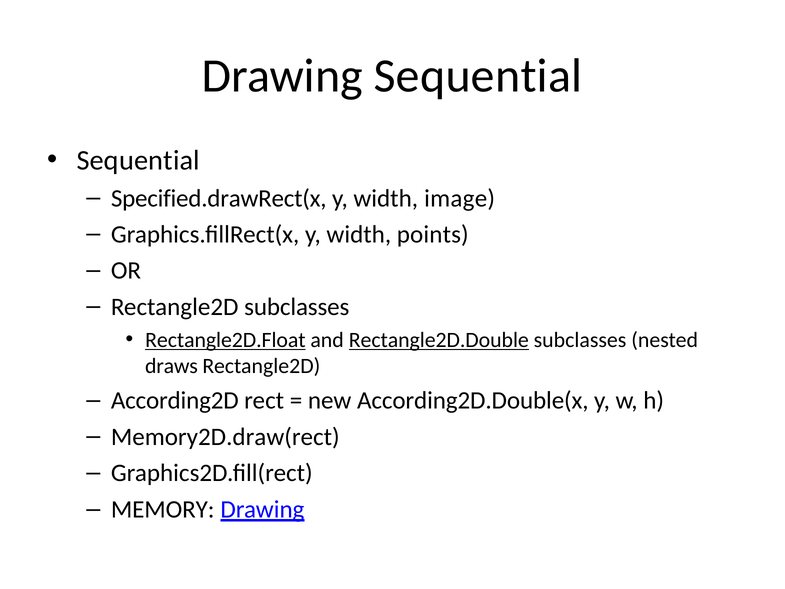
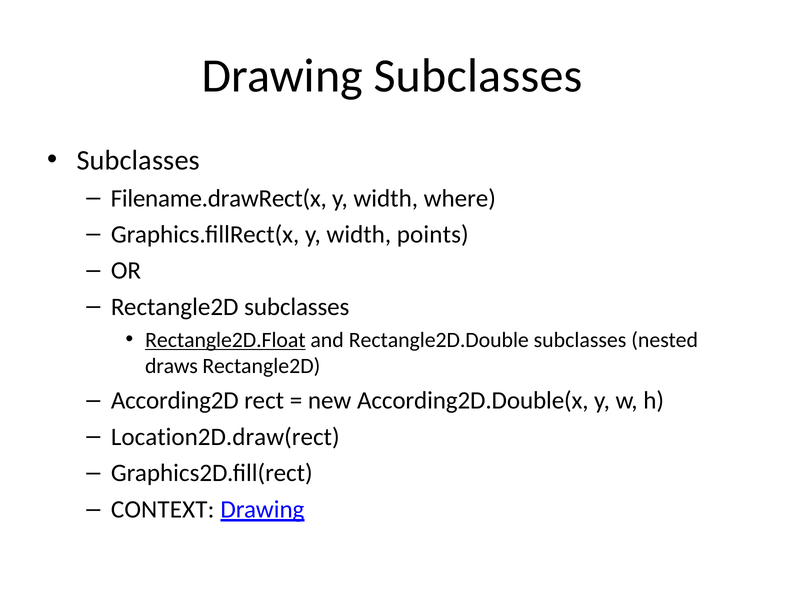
Drawing Sequential: Sequential -> Subclasses
Sequential at (138, 160): Sequential -> Subclasses
Specified.drawRect(x: Specified.drawRect(x -> Filename.drawRect(x
image: image -> where
Rectangle2D.Double underline: present -> none
Memory2D.draw(rect: Memory2D.draw(rect -> Location2D.draw(rect
MEMORY: MEMORY -> CONTEXT
